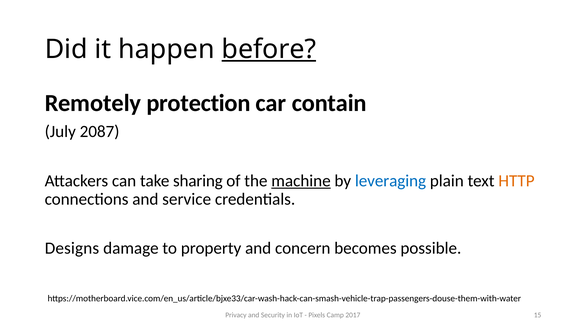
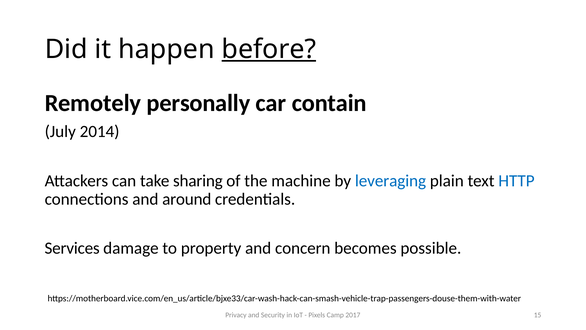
protection: protection -> personally
2087: 2087 -> 2014
machine underline: present -> none
HTTP colour: orange -> blue
service: service -> around
Designs: Designs -> Services
